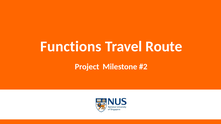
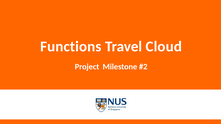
Route: Route -> Cloud
